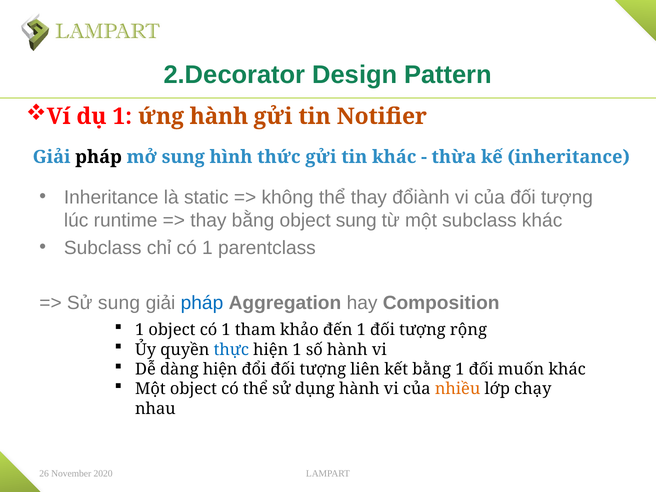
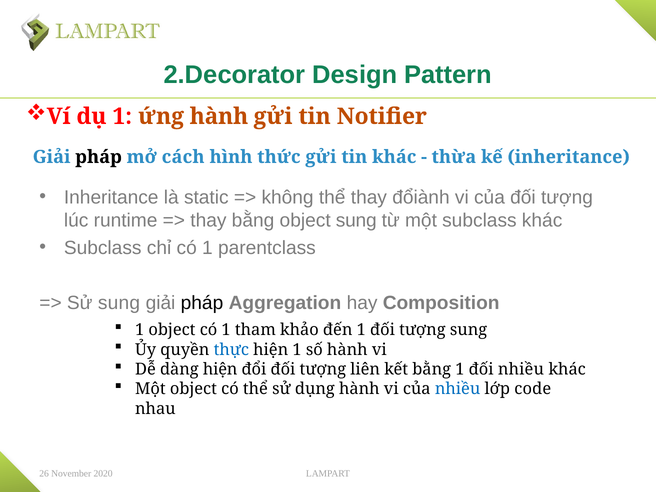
mở sung: sung -> cách
pháp at (202, 303) colour: blue -> black
tượng rộng: rộng -> sung
đối muốn: muốn -> nhiều
nhiều at (458, 389) colour: orange -> blue
chạy: chạy -> code
